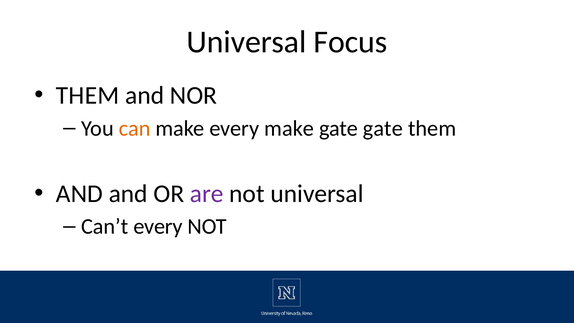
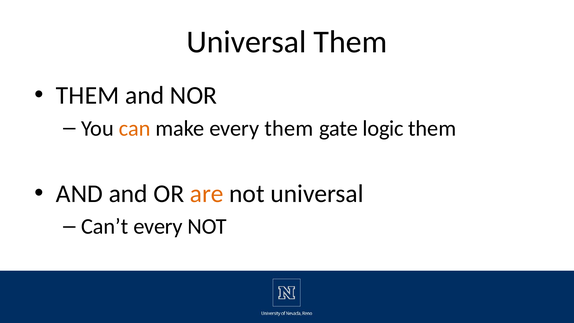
Universal Focus: Focus -> Them
every make: make -> them
gate gate: gate -> logic
are colour: purple -> orange
